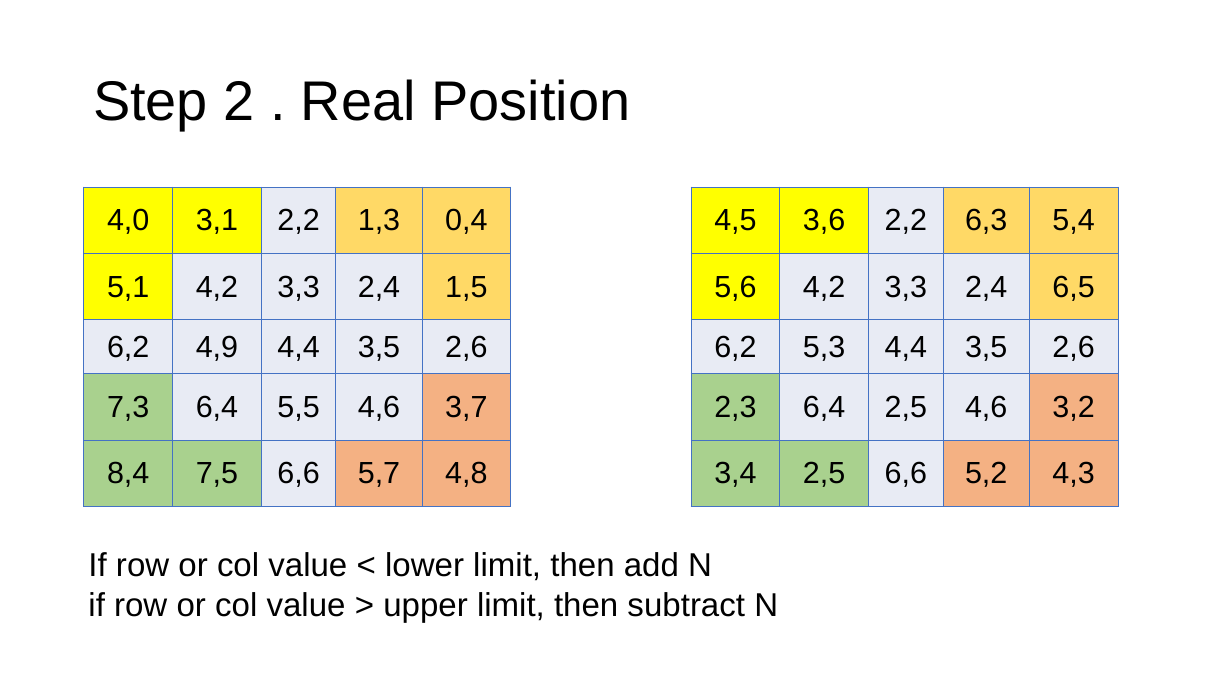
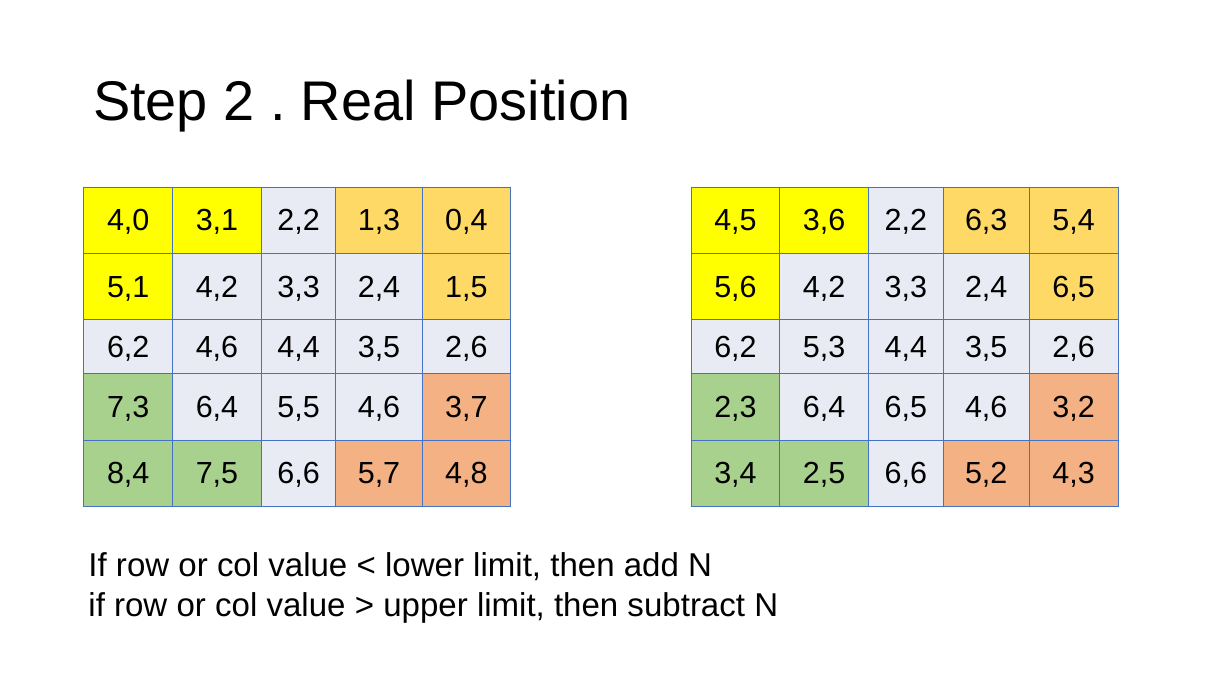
6,2 4,9: 4,9 -> 4,6
6,4 2,5: 2,5 -> 6,5
